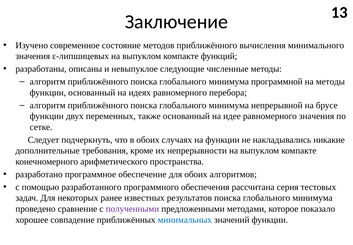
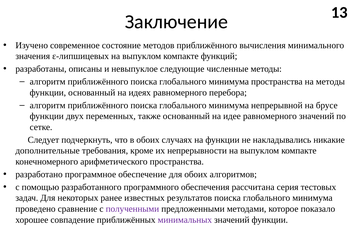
минимума программной: программной -> пространства
равномерного значения: значения -> значений
минимальных colour: blue -> purple
